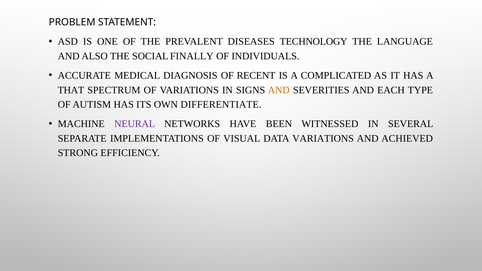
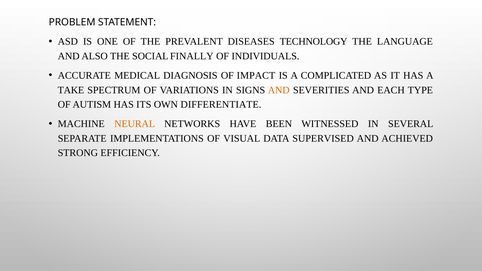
RECENT: RECENT -> IMPACT
THAT: THAT -> TAKE
NEURAL colour: purple -> orange
DATA VARIATIONS: VARIATIONS -> SUPERVISED
